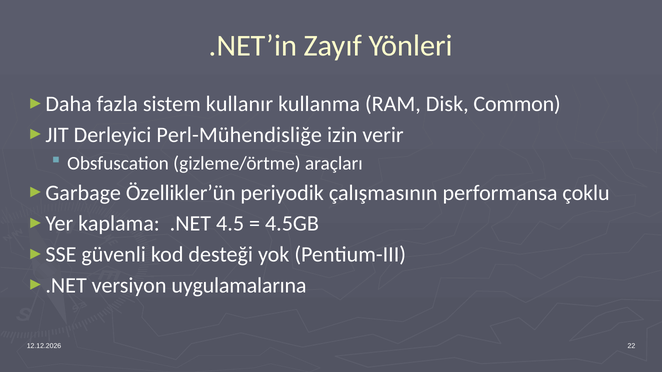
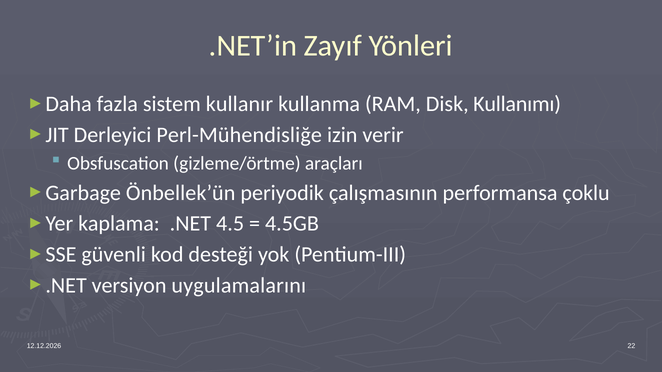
Common: Common -> Kullanımı
Özellikler’ün: Özellikler’ün -> Önbellek’ün
uygulamalarına: uygulamalarına -> uygulamalarını
